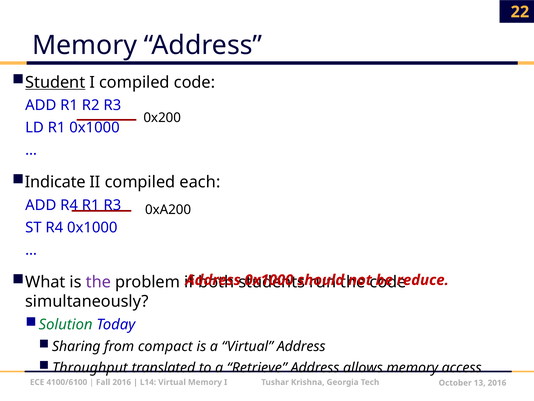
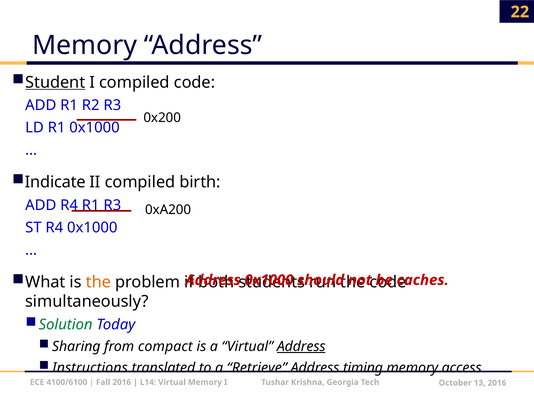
each: each -> birth
the at (98, 282) colour: purple -> orange
reduce: reduce -> caches
Address at (301, 346) underline: none -> present
Throughput: Throughput -> Instructions
allows: allows -> timing
